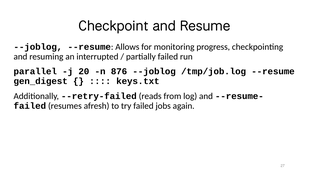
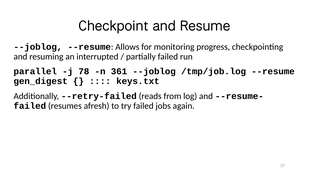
20: 20 -> 78
876: 876 -> 361
